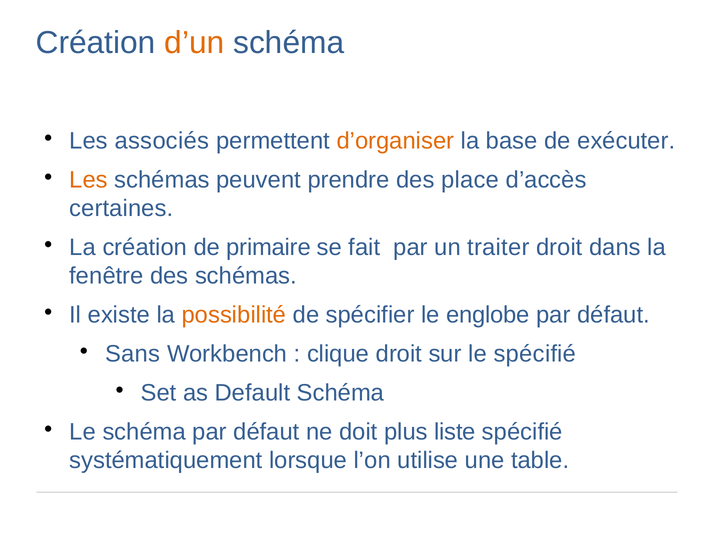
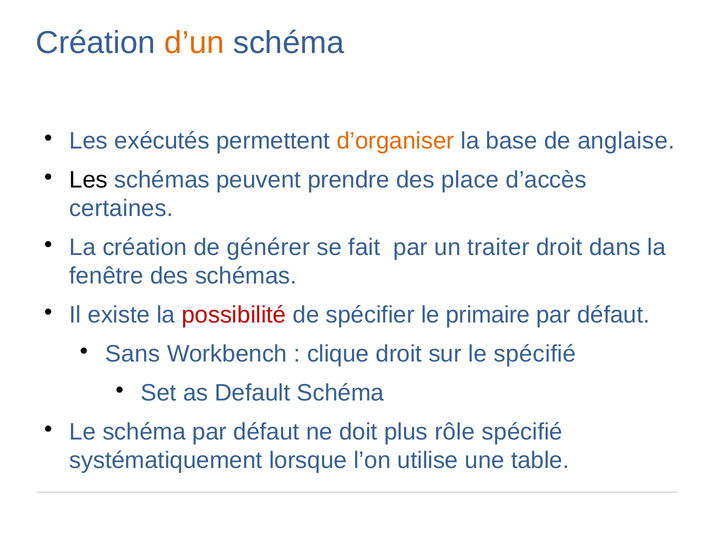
associés: associés -> exécutés
exécuter: exécuter -> anglaise
Les at (89, 180) colour: orange -> black
primaire: primaire -> générer
possibilité colour: orange -> red
englobe: englobe -> primaire
liste: liste -> rôle
